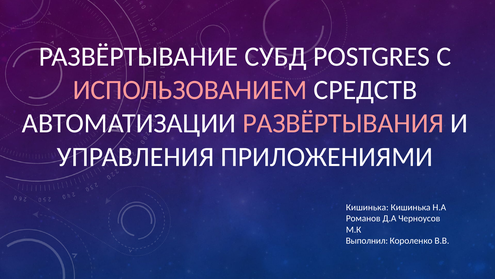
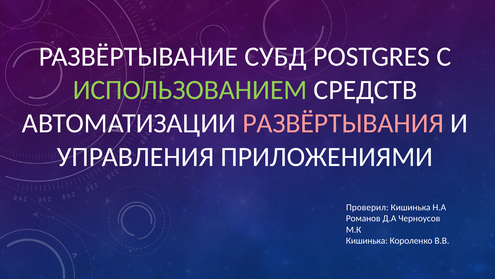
ИСПОЛЬЗОВАНИЕМ colour: pink -> light green
Кишинька at (367, 207): Кишинька -> Проверил
Выполнил at (367, 240): Выполнил -> Кишинька
